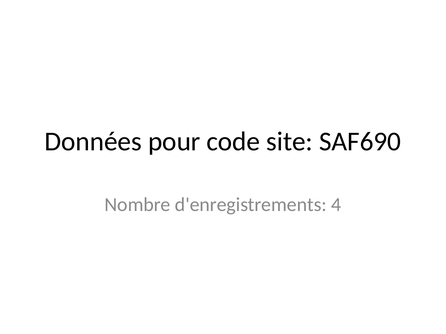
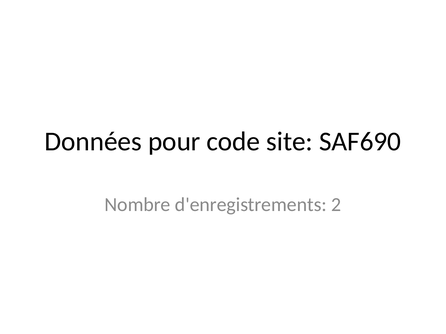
4: 4 -> 2
